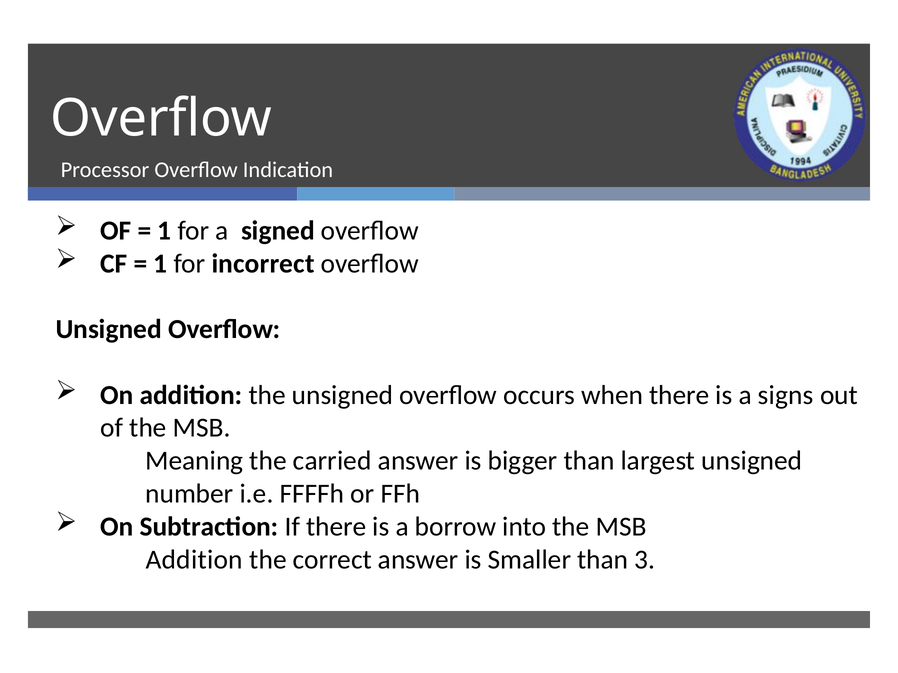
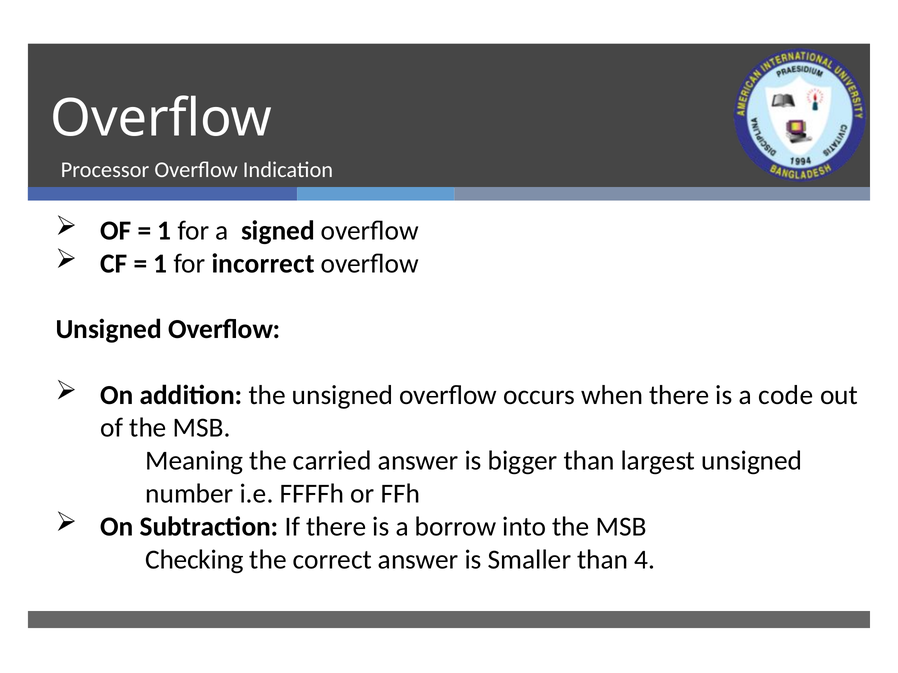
signs: signs -> code
Addition at (194, 560): Addition -> Checking
3: 3 -> 4
